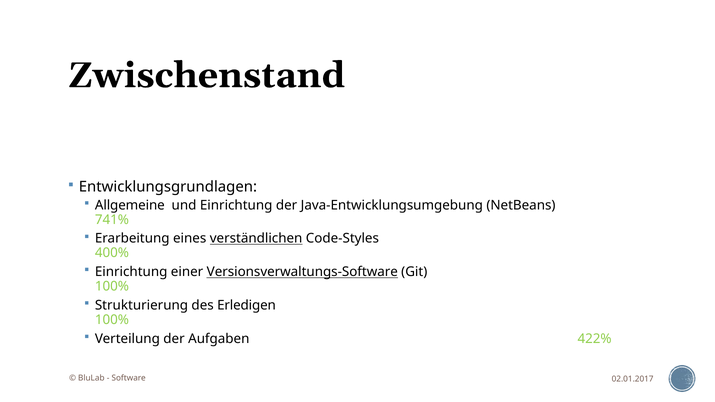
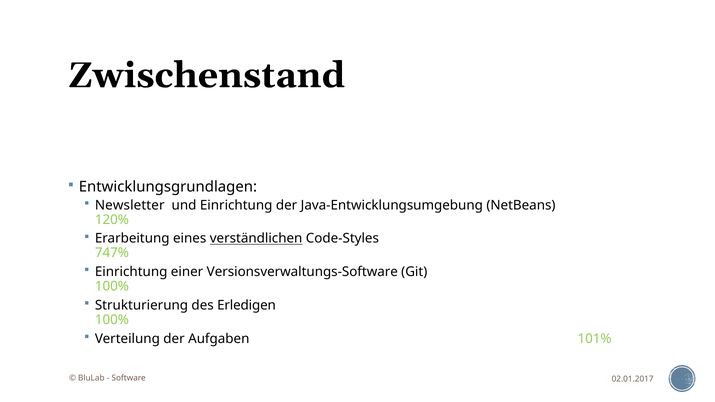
Allgemeine: Allgemeine -> Newsletter
741%: 741% -> 120%
400%: 400% -> 747%
Versionsverwaltungs-Software underline: present -> none
422%: 422% -> 101%
